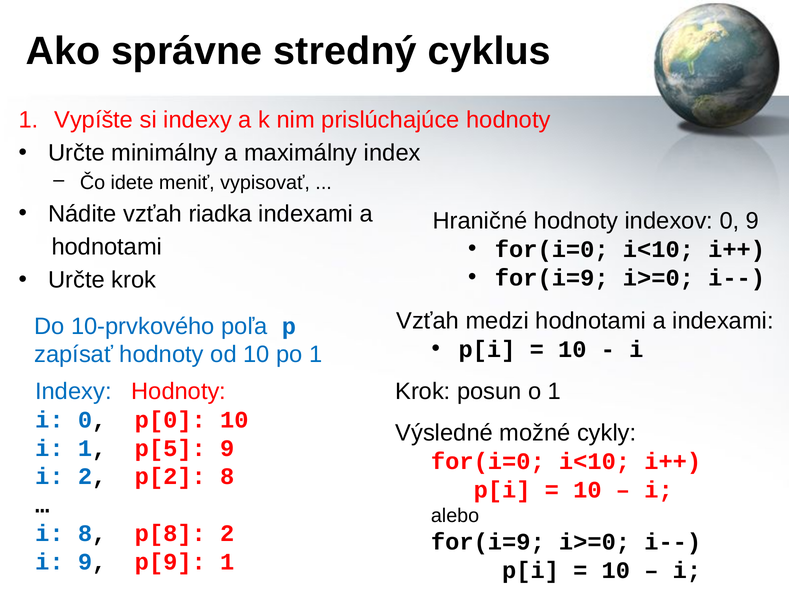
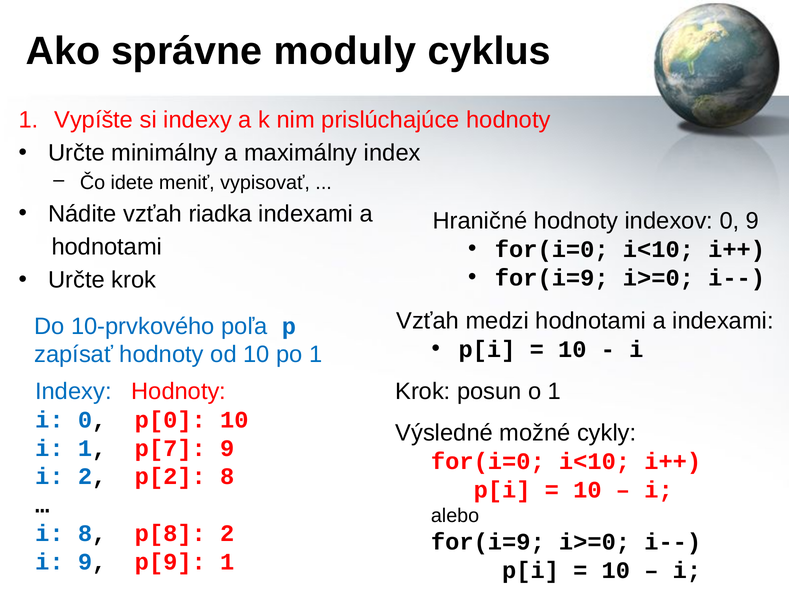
stredný: stredný -> moduly
p[5: p[5 -> p[7
